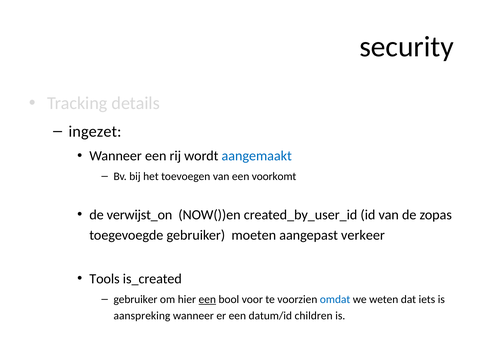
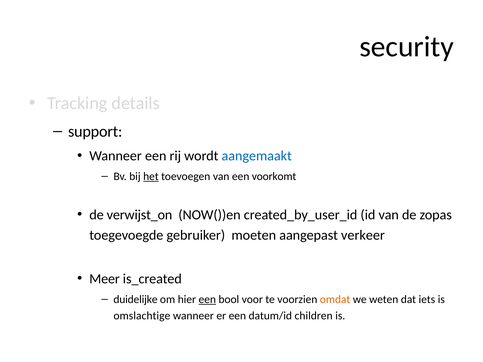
ingezet: ingezet -> support
het underline: none -> present
Tools: Tools -> Meer
gebruiker at (135, 300): gebruiker -> duidelijke
omdat colour: blue -> orange
aanspreking: aanspreking -> omslachtige
